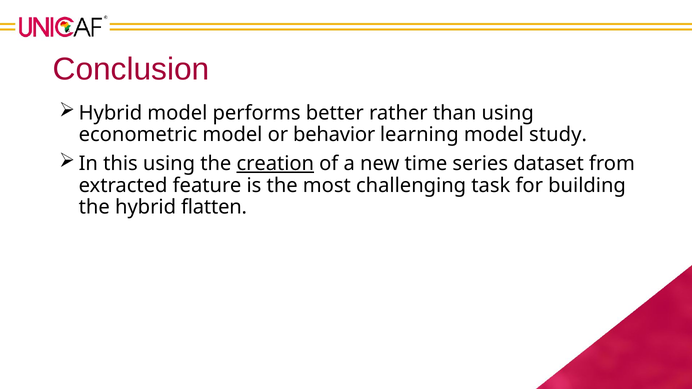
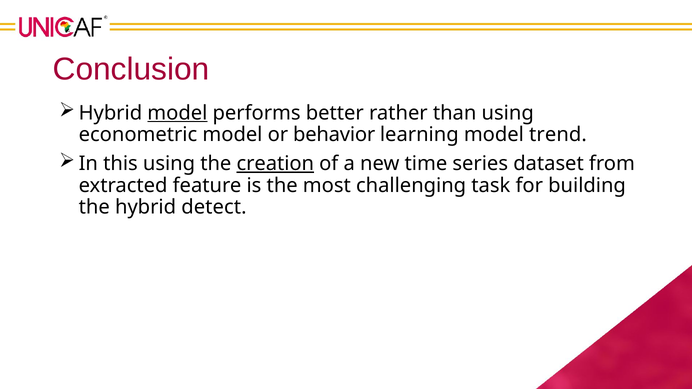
model at (177, 113) underline: none -> present
study: study -> trend
flatten: flatten -> detect
